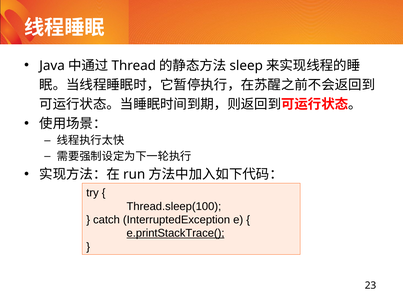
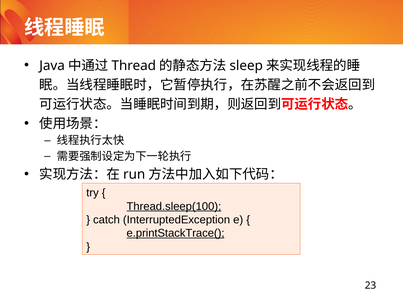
Thread.sleep(100 underline: none -> present
